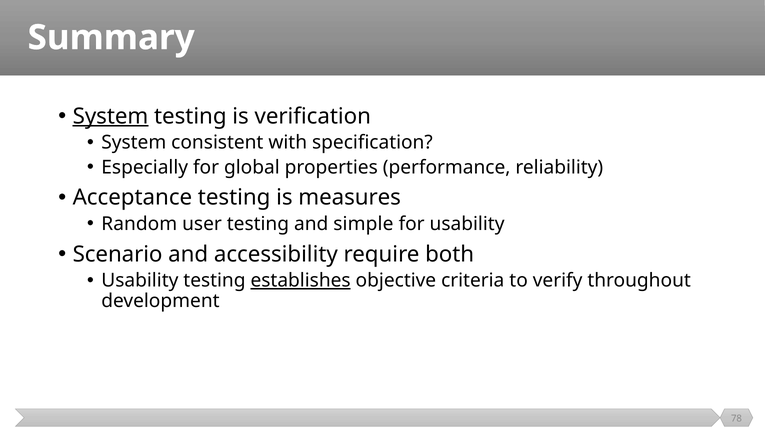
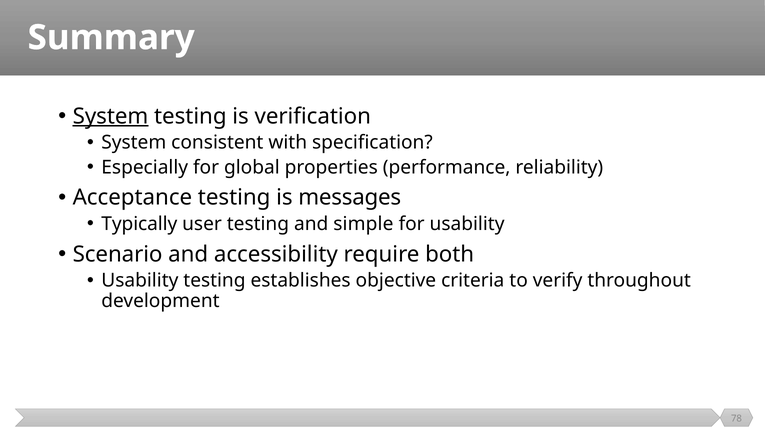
measures: measures -> messages
Random: Random -> Typically
establishes underline: present -> none
